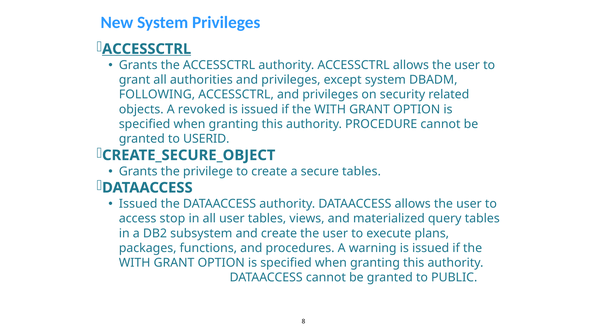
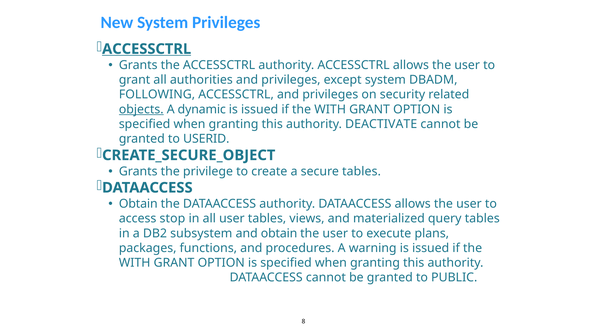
objects underline: none -> present
revoked: revoked -> dynamic
PROCEDURE: PROCEDURE -> DEACTIVATE
Issued at (138, 204): Issued -> Obtain
and create: create -> obtain
